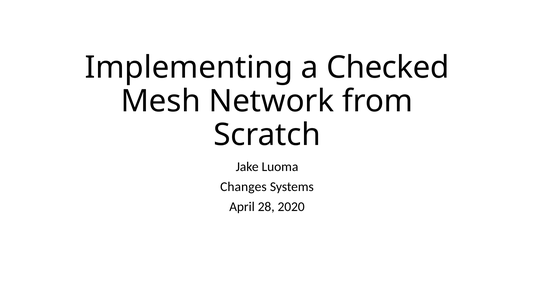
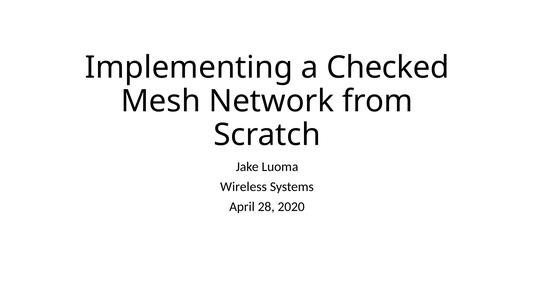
Changes: Changes -> Wireless
